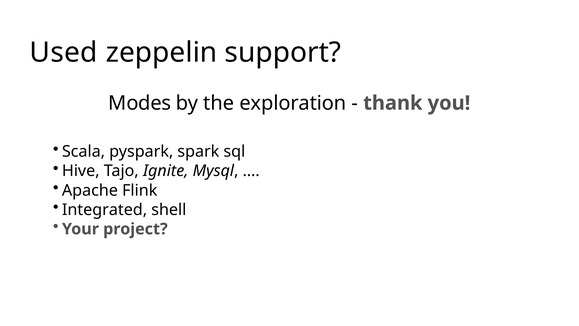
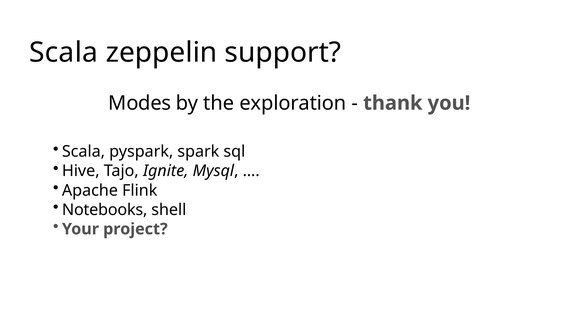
Used at (64, 52): Used -> Scala
Integrated: Integrated -> Notebooks
